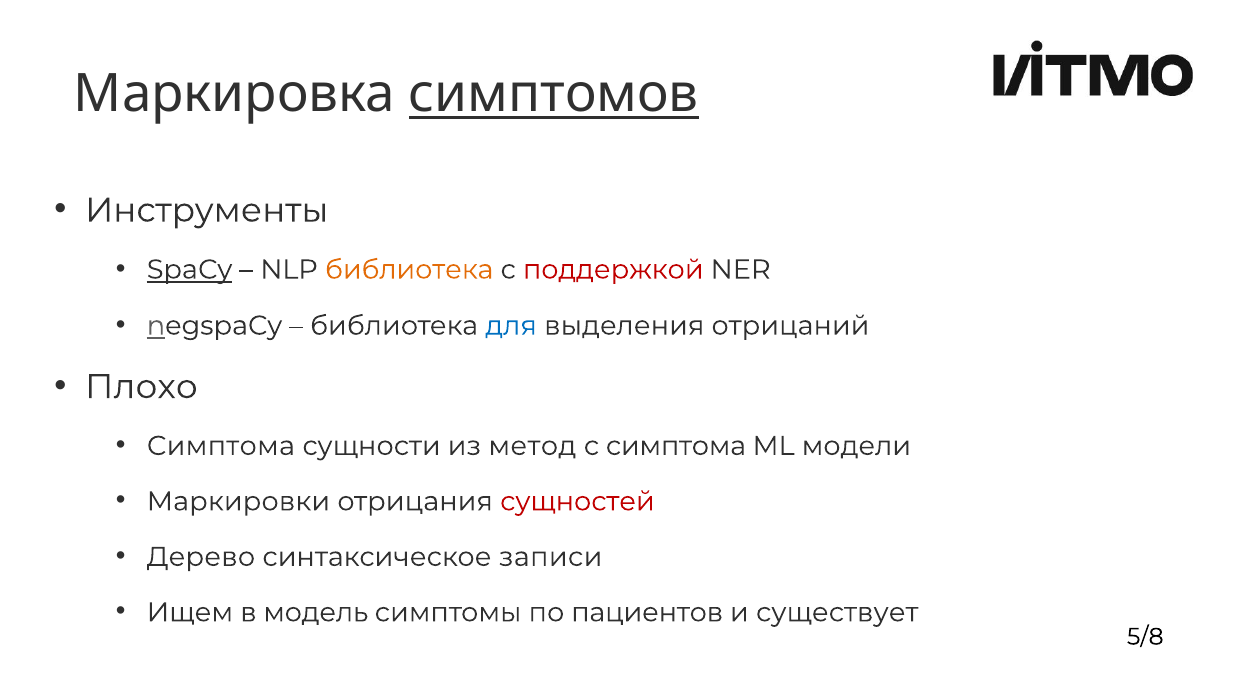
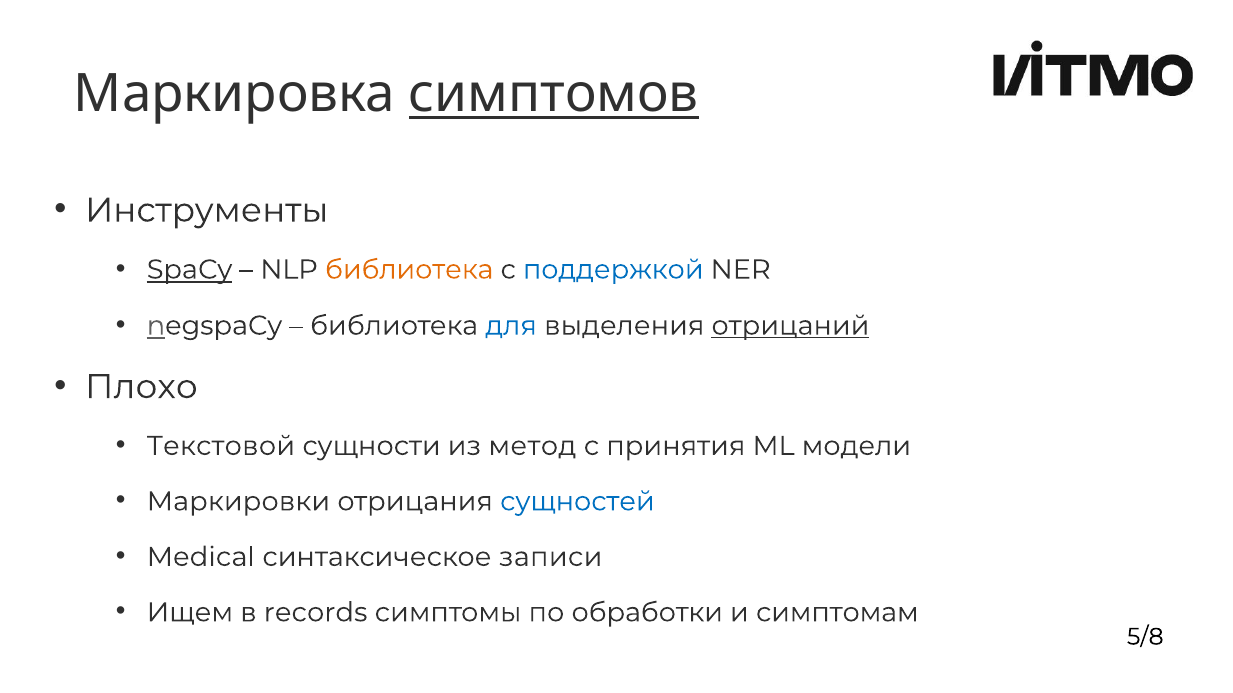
поддержкой colour: red -> blue
отрицаний underline: none -> present
Симптома at (221, 446): Симптома -> Текстовой
с симптома: симптома -> принятия
сущностей colour: red -> blue
Дерево: Дерево -> Medical
модель: модель -> records
пациентов: пациентов -> обработки
существует: существует -> симптомам
